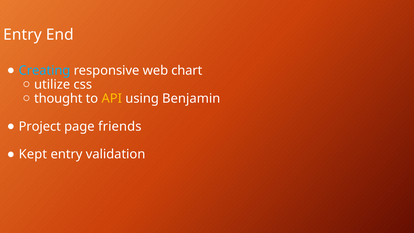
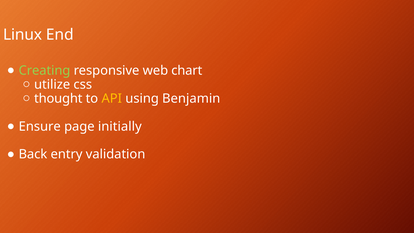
Entry at (22, 35): Entry -> Linux
Creating colour: light blue -> light green
Project: Project -> Ensure
friends: friends -> initially
Kept: Kept -> Back
